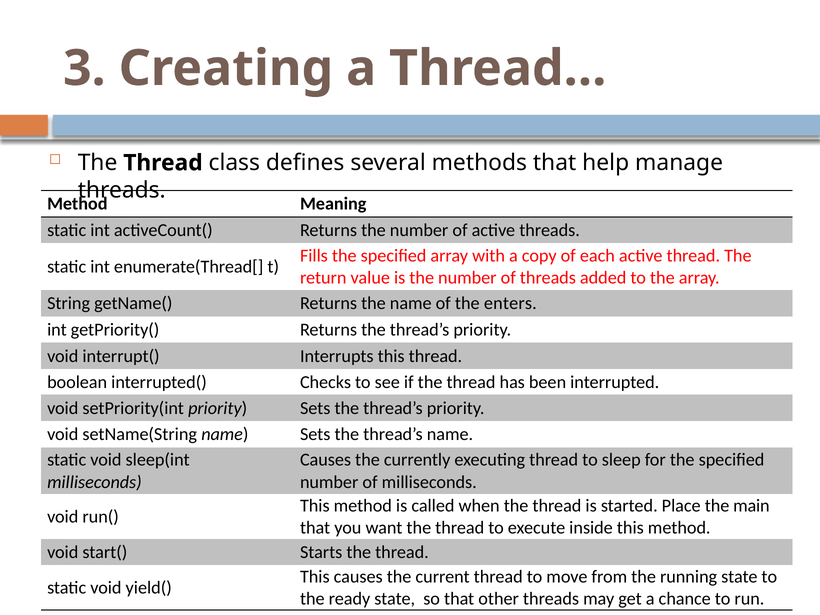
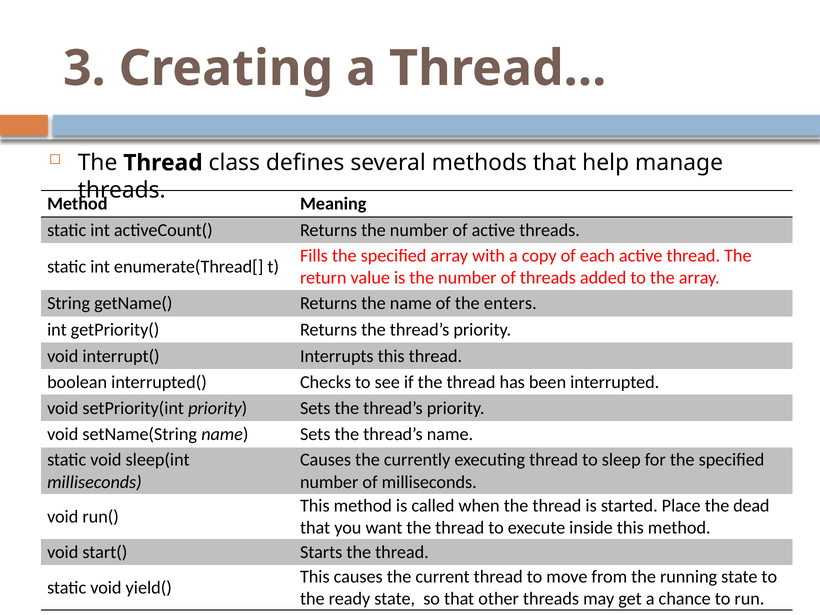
main: main -> dead
